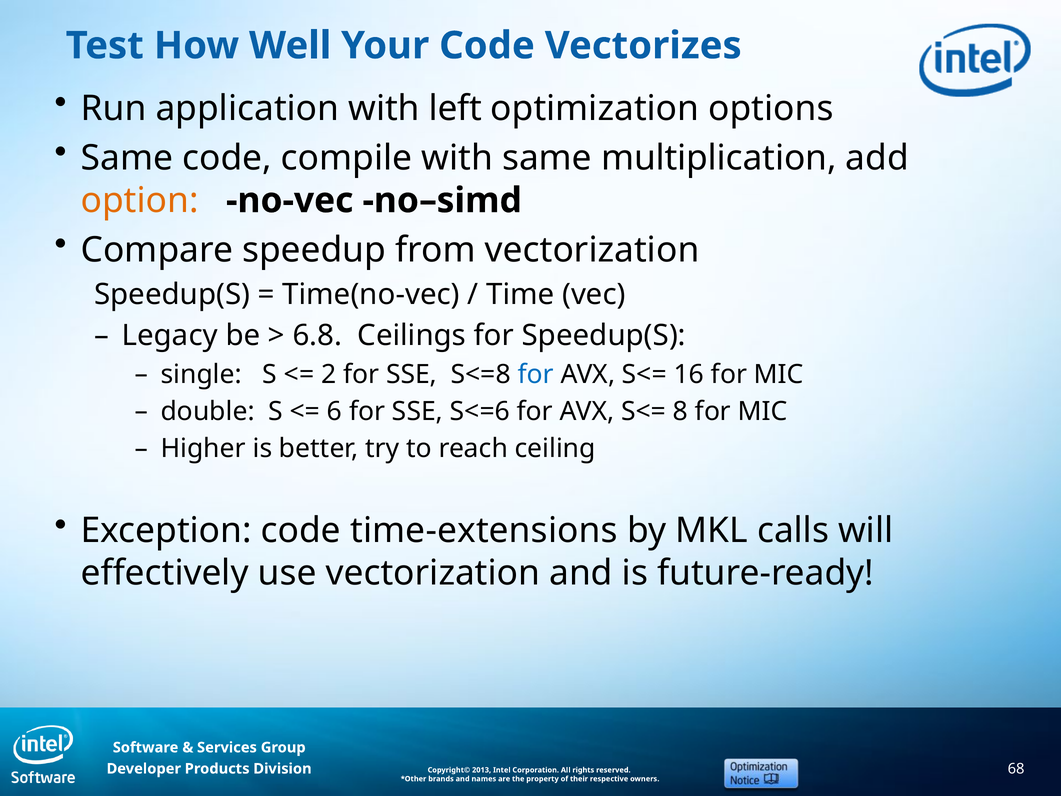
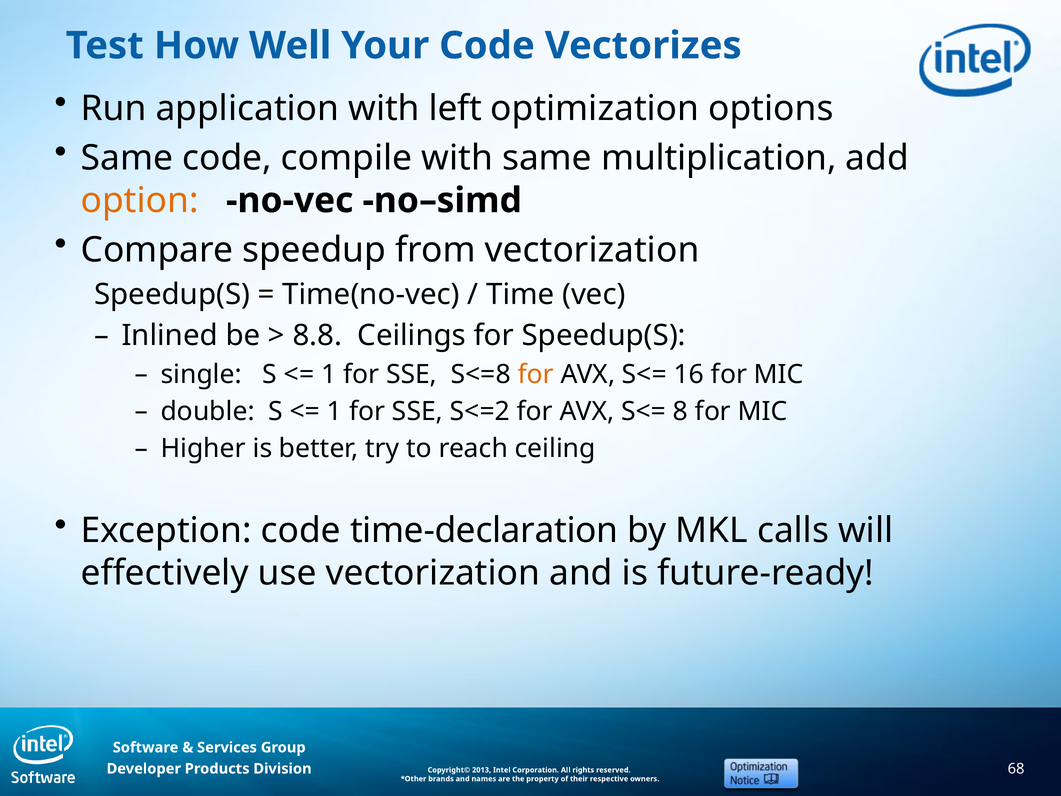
Legacy: Legacy -> Inlined
6.8: 6.8 -> 8.8
2 at (329, 374): 2 -> 1
for at (536, 374) colour: blue -> orange
6 at (335, 411): 6 -> 1
S<=6: S<=6 -> S<=2
time-extensions: time-extensions -> time-declaration
